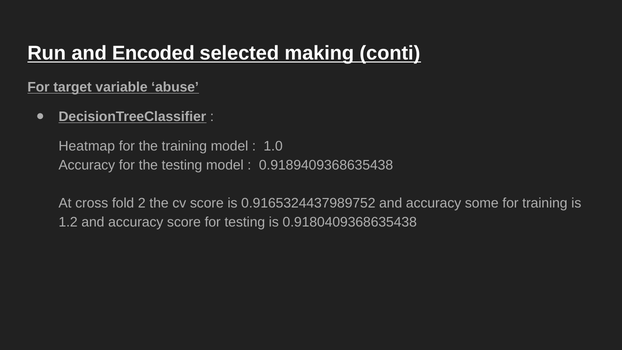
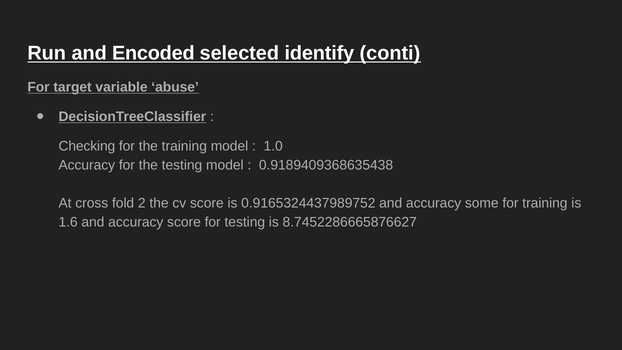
making: making -> identify
Heatmap: Heatmap -> Checking
1.2: 1.2 -> 1.6
0.9180409368635438: 0.9180409368635438 -> 8.7452286665876627
